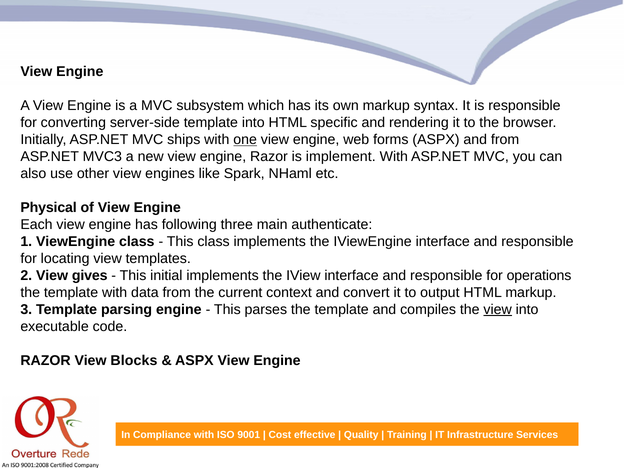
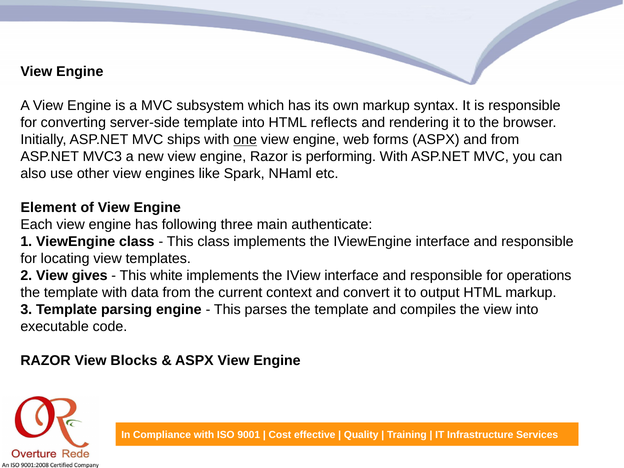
specific: specific -> reflects
implement: implement -> performing
Physical: Physical -> Element
initial: initial -> white
view at (498, 309) underline: present -> none
